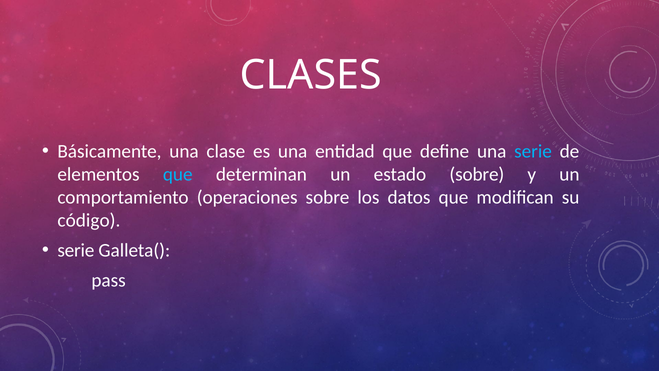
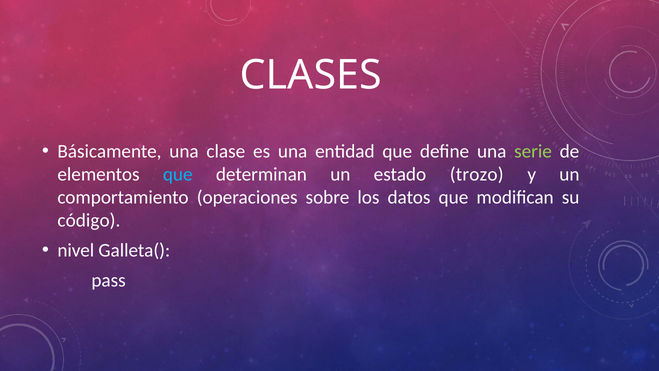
serie at (533, 151) colour: light blue -> light green
estado sobre: sobre -> trozo
serie at (76, 250): serie -> nivel
